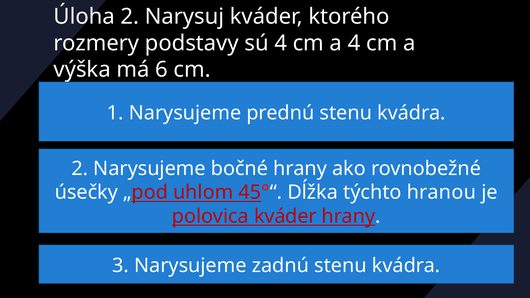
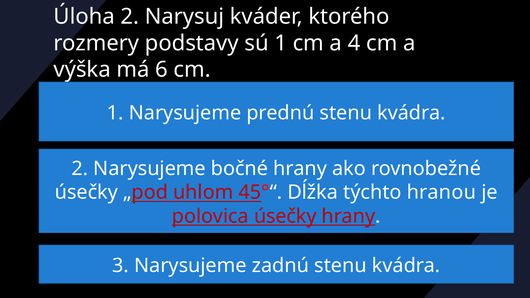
sú 4: 4 -> 1
polovica kváder: kváder -> úsečky
